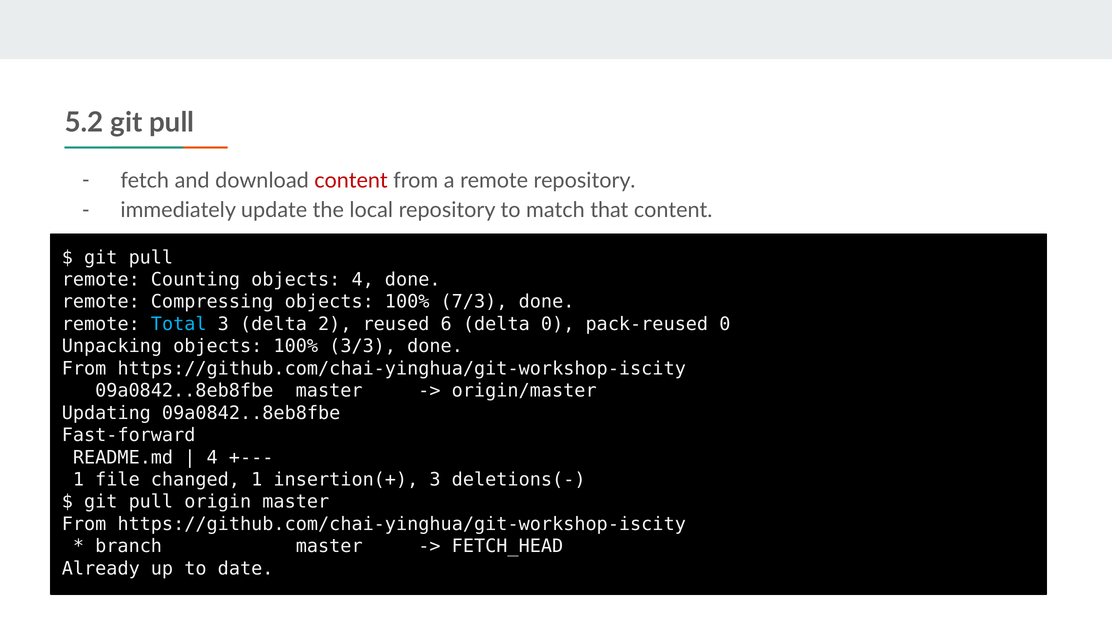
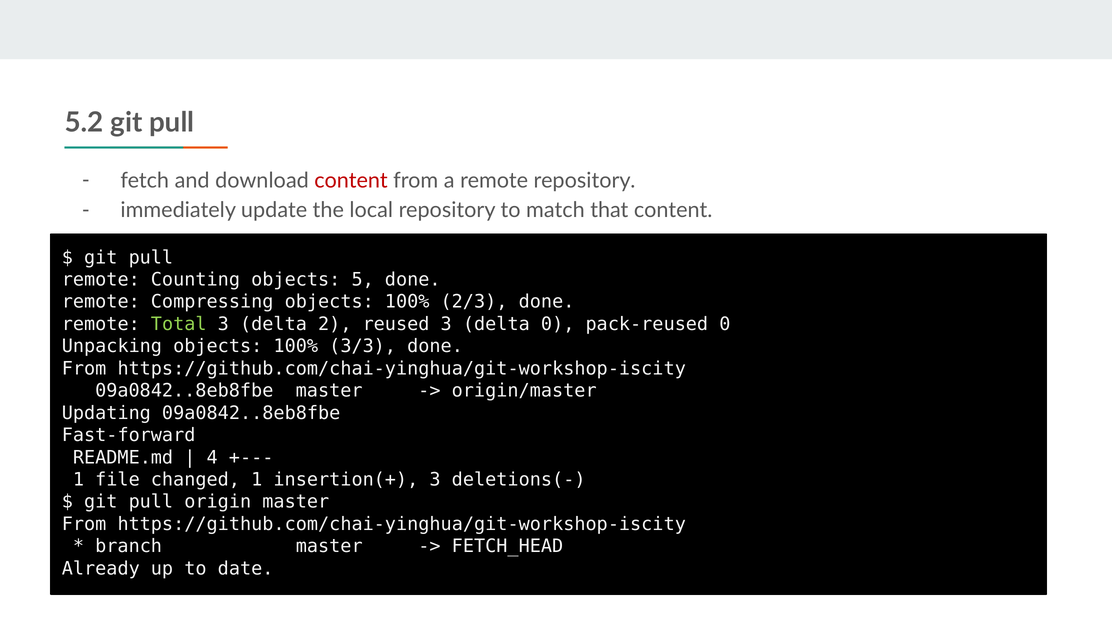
objects 4: 4 -> 5
7/3: 7/3 -> 2/3
Total colour: light blue -> light green
reused 6: 6 -> 3
